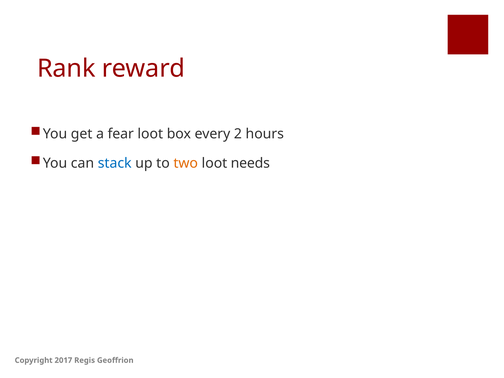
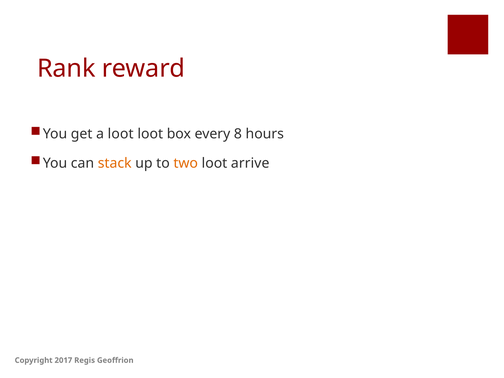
a fear: fear -> loot
2: 2 -> 8
stack colour: blue -> orange
needs: needs -> arrive
